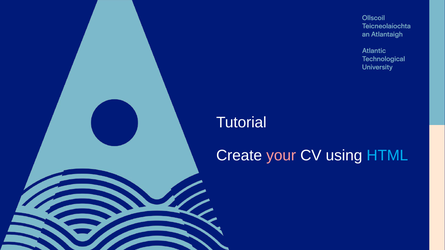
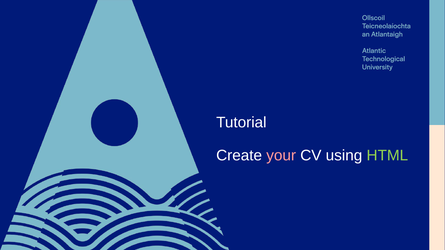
HTML colour: light blue -> light green
